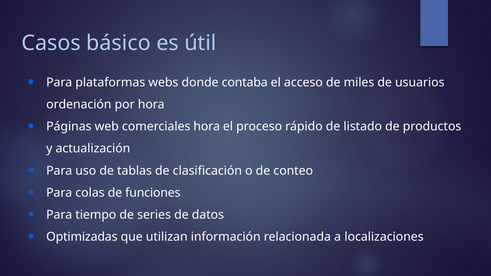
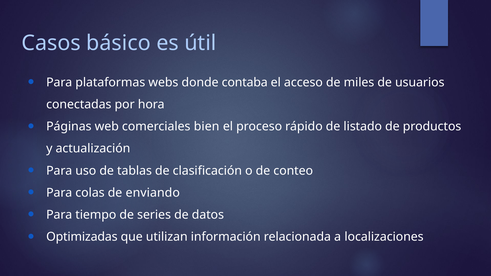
ordenación: ordenación -> conectadas
comerciales hora: hora -> bien
funciones: funciones -> enviando
